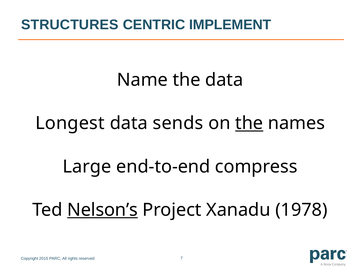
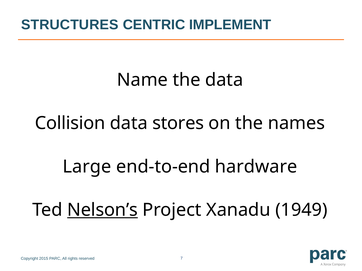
Longest: Longest -> Collision
sends: sends -> stores
the at (249, 123) underline: present -> none
compress: compress -> hardware
1978: 1978 -> 1949
